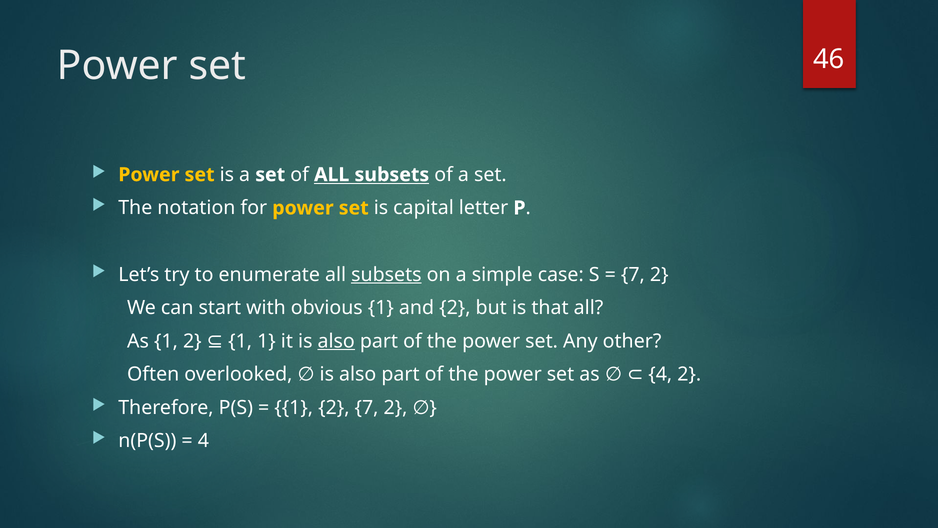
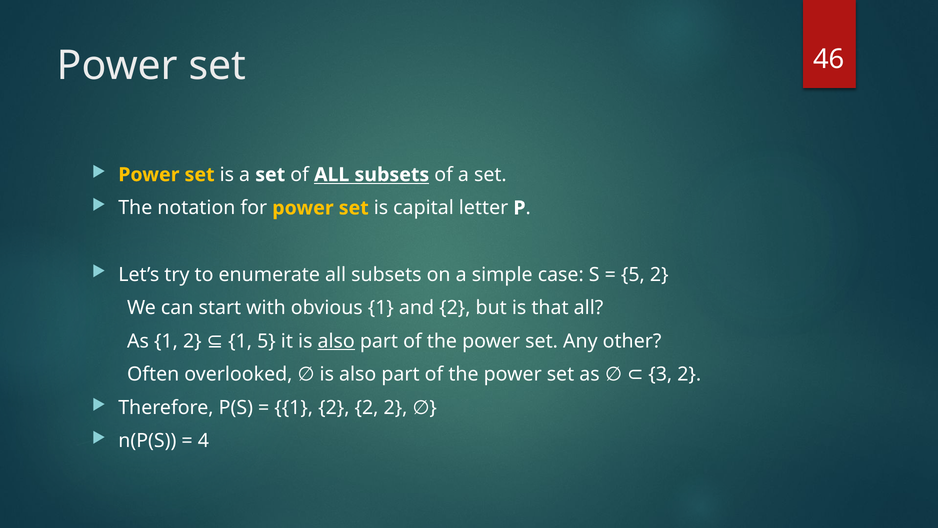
subsets at (386, 274) underline: present -> none
7 at (633, 274): 7 -> 5
1 1: 1 -> 5
as 4: 4 -> 3
1 2 7: 7 -> 2
